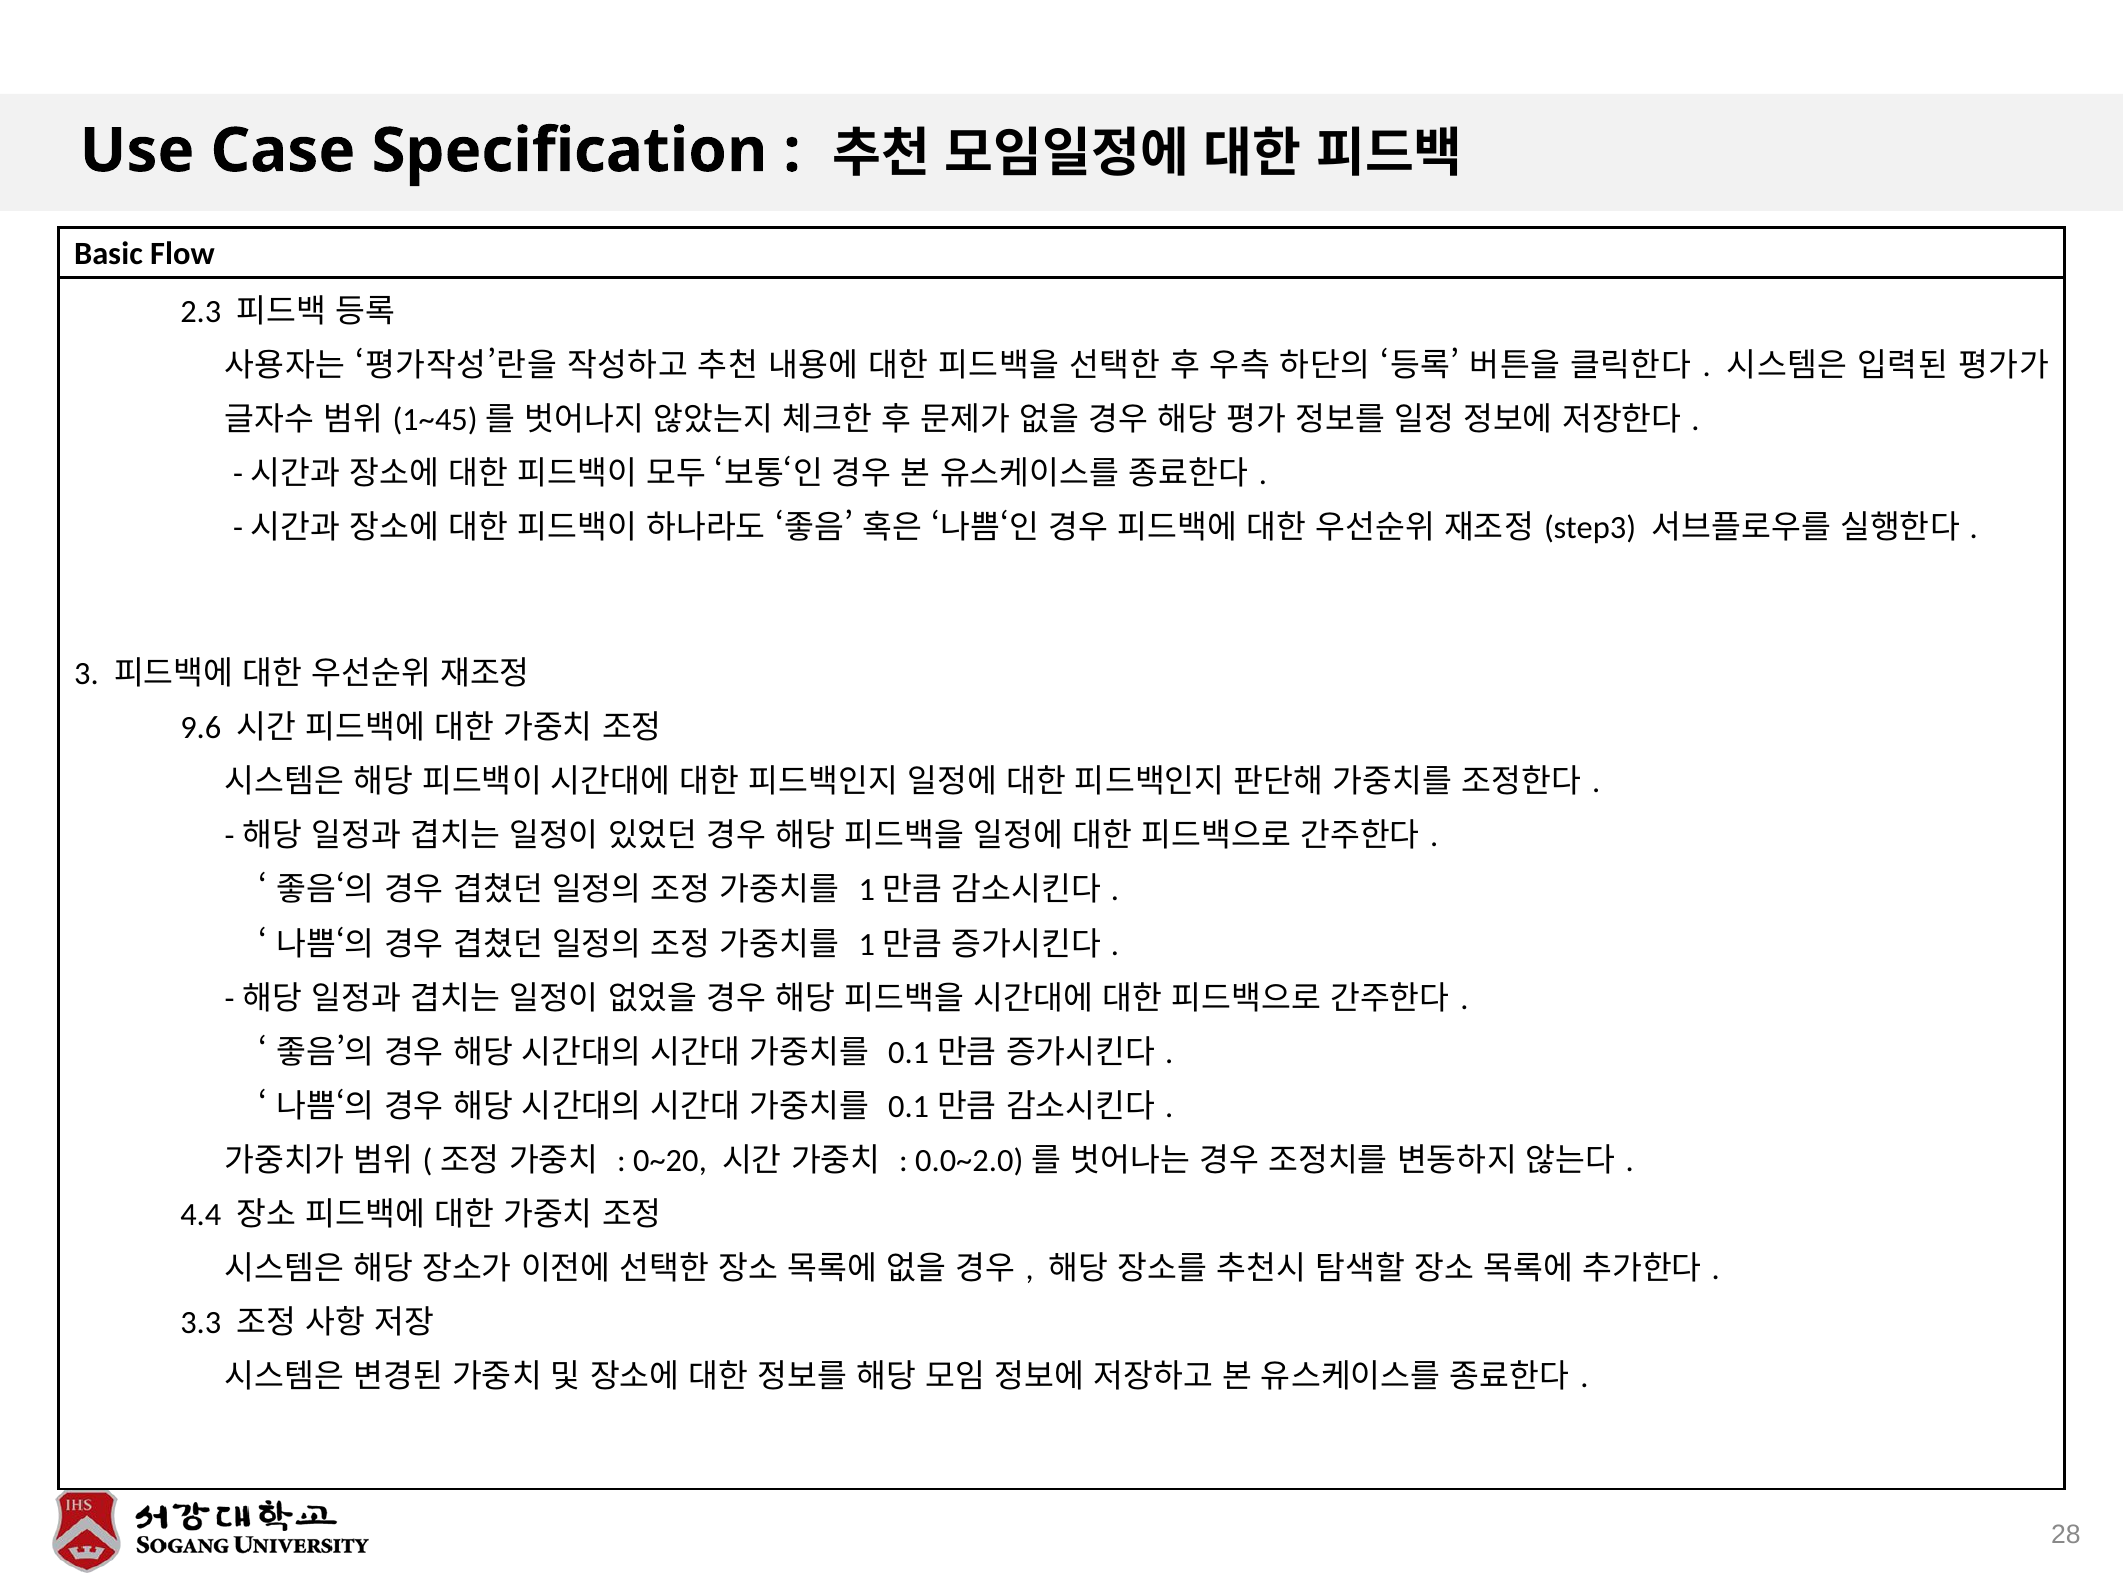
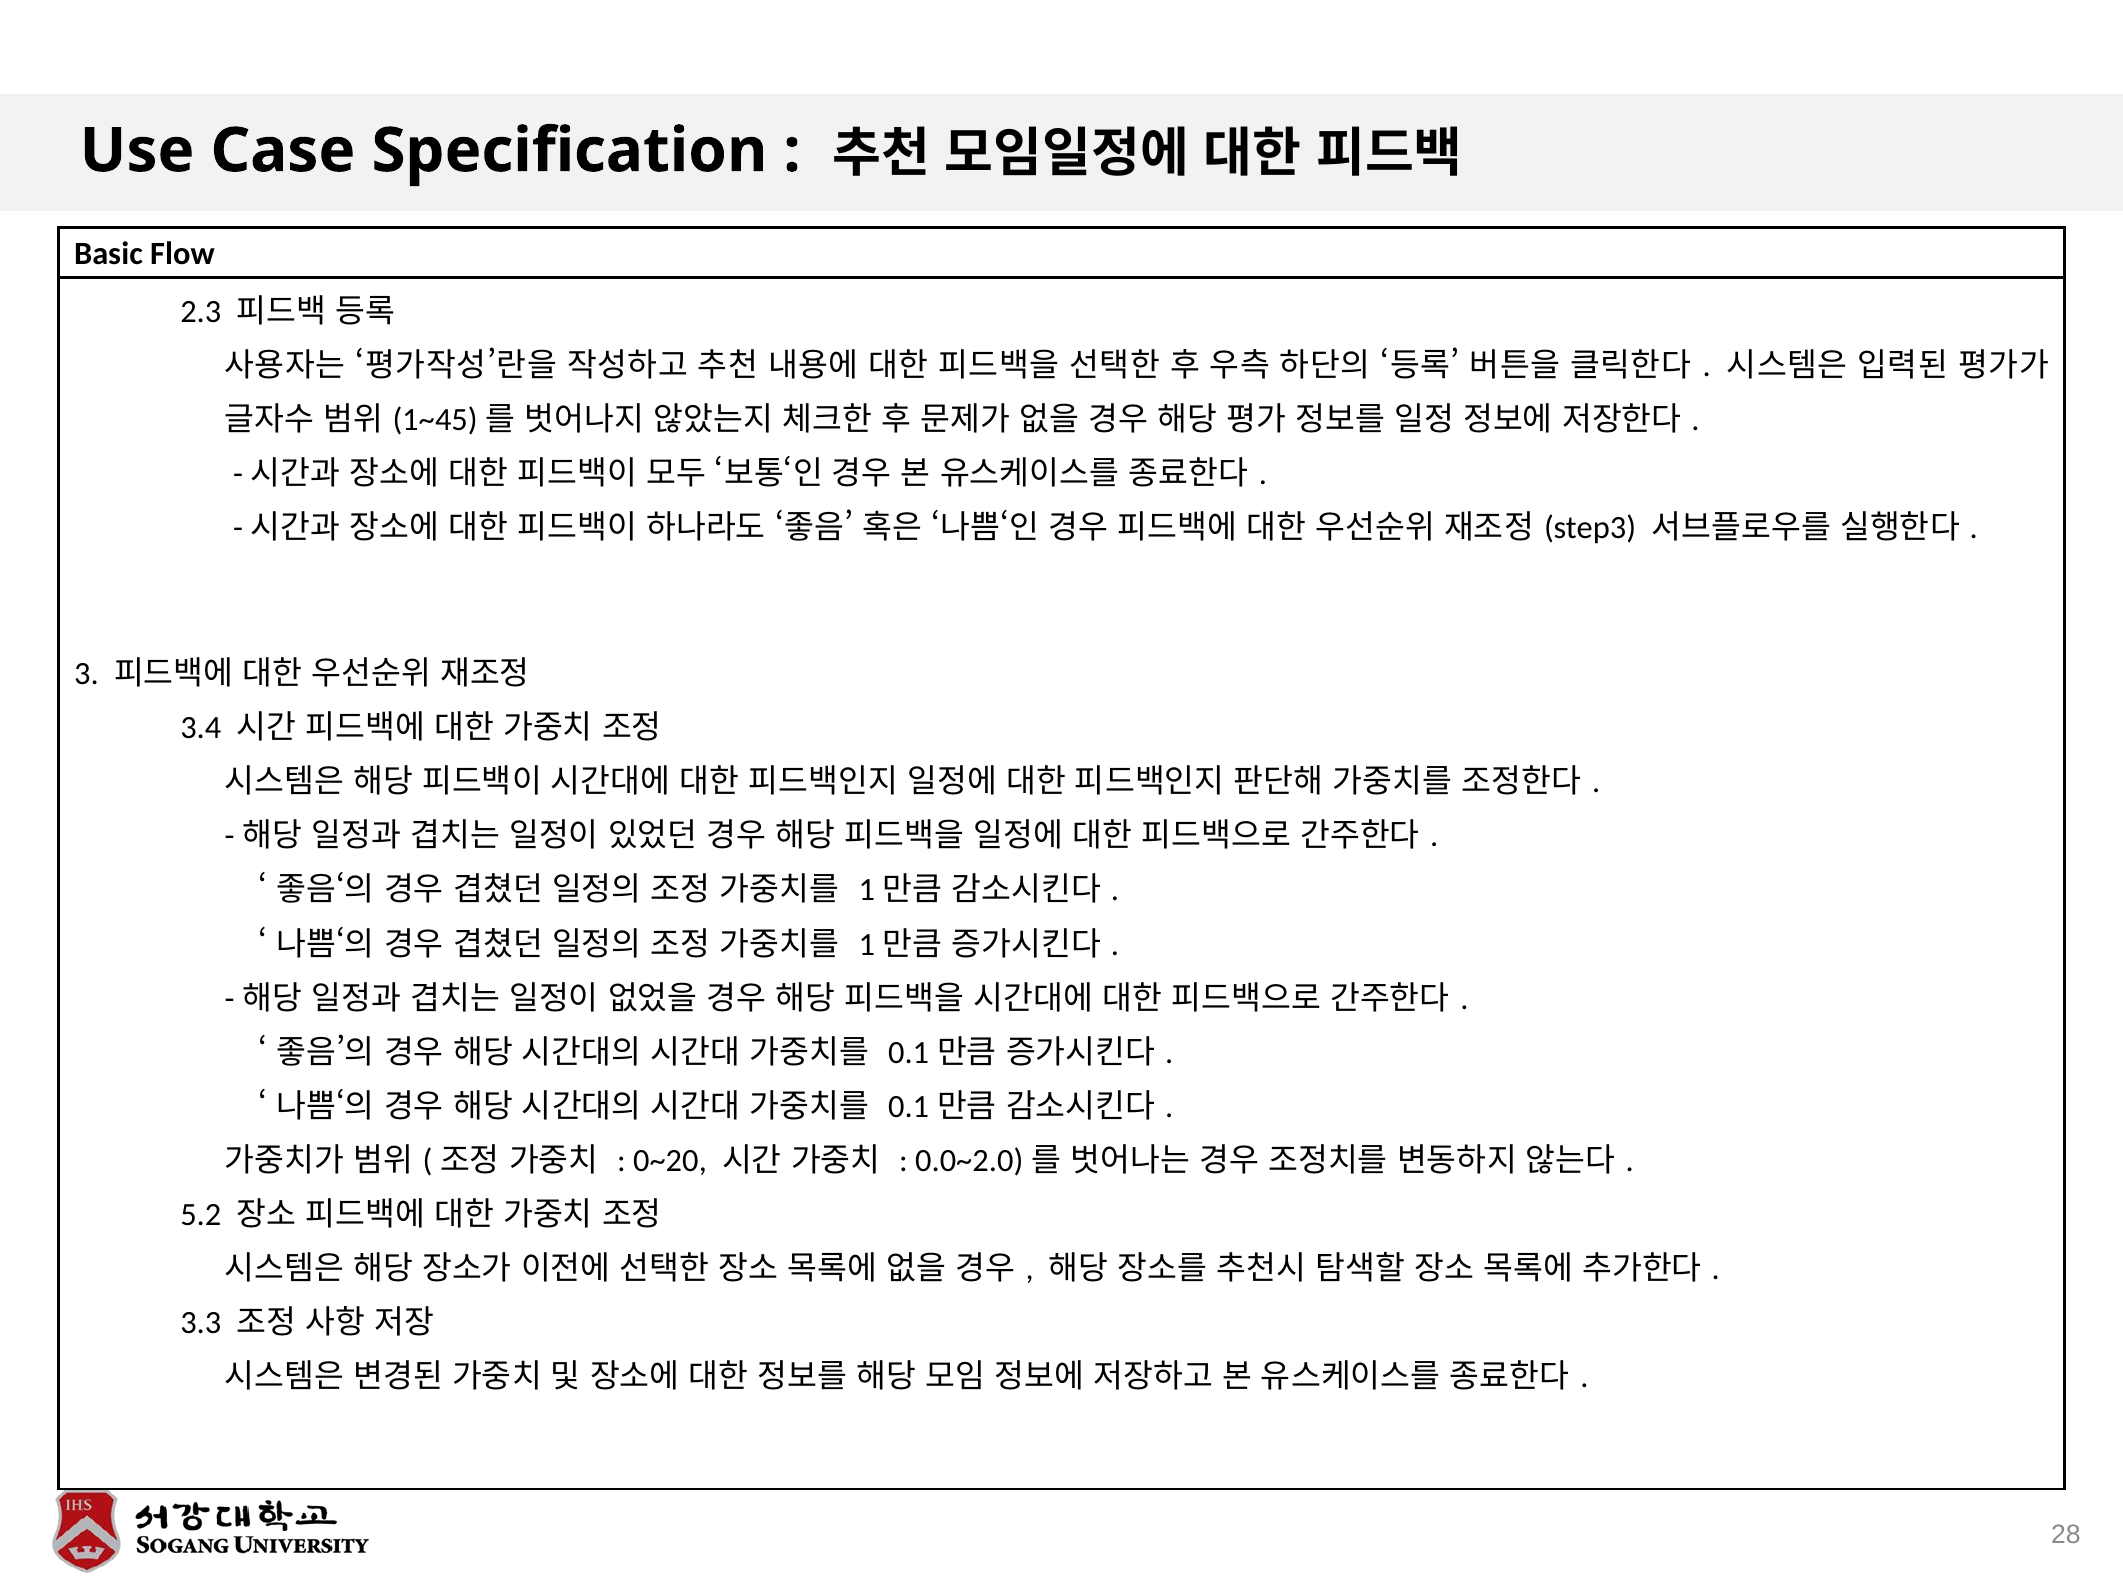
9.6: 9.6 -> 3.4
4.4: 4.4 -> 5.2
